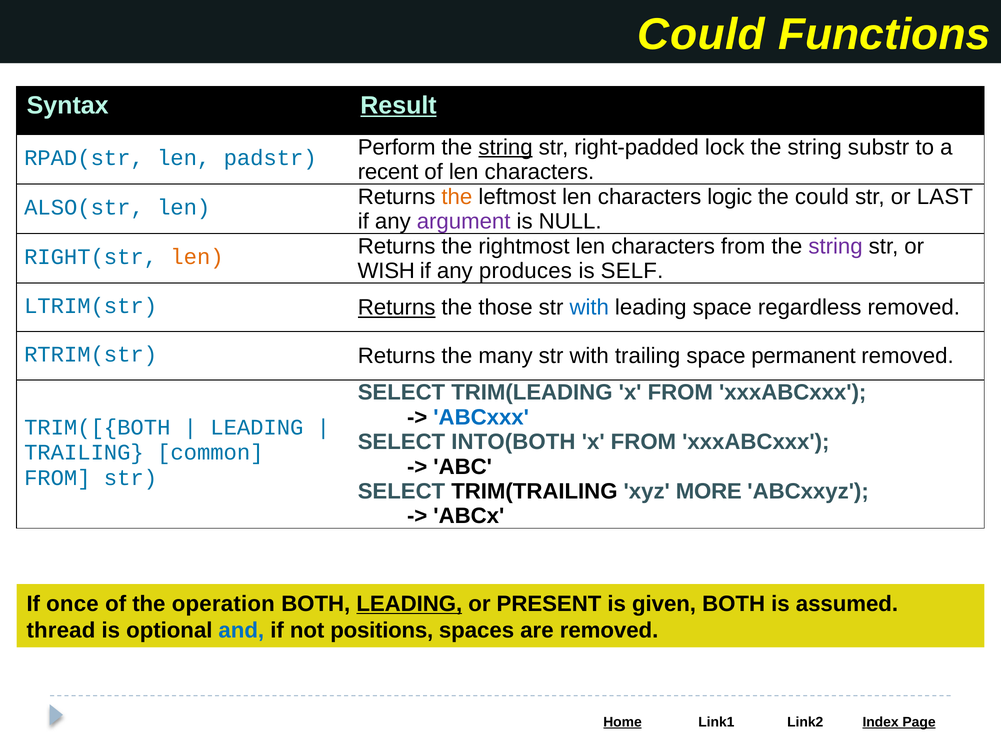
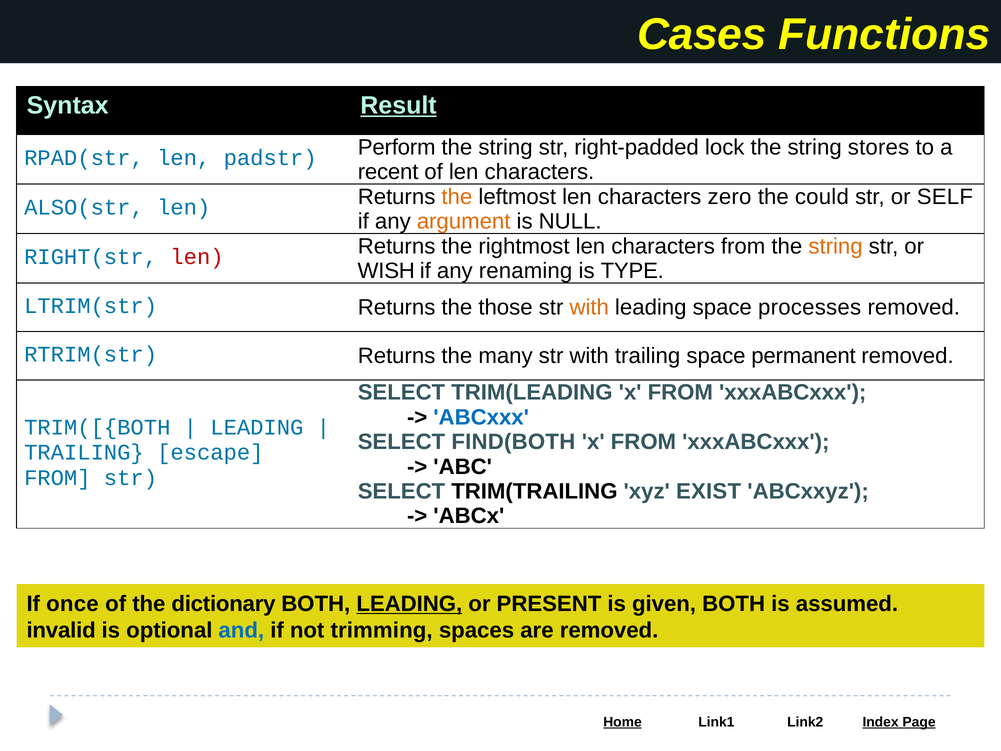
Could at (701, 35): Could -> Cases
string at (506, 147) underline: present -> none
substr: substr -> stores
logic: logic -> zero
LAST: LAST -> SELF
argument colour: purple -> orange
string at (836, 246) colour: purple -> orange
len at (197, 257) colour: orange -> red
produces: produces -> renaming
SELF: SELF -> TYPE
Returns at (397, 307) underline: present -> none
with at (589, 307) colour: blue -> orange
regardless: regardless -> processes
INTO(BOTH: INTO(BOTH -> FIND(BOTH
common: common -> escape
MORE: MORE -> EXIST
operation: operation -> dictionary
thread: thread -> invalid
positions: positions -> trimming
